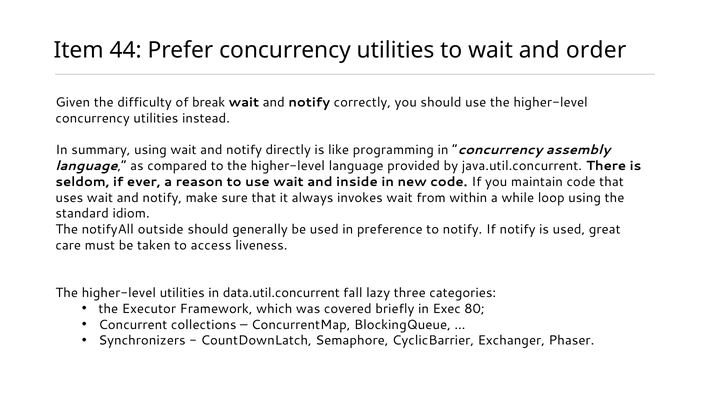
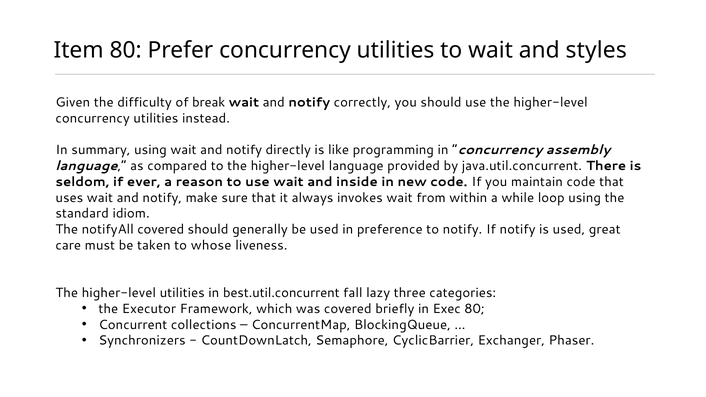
Item 44: 44 -> 80
order: order -> styles
notifyAll outside: outside -> covered
access: access -> whose
data.util.concurrent: data.util.concurrent -> best.util.concurrent
